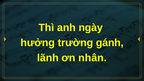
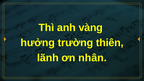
ngày: ngày -> vàng
gánh: gánh -> thiên
